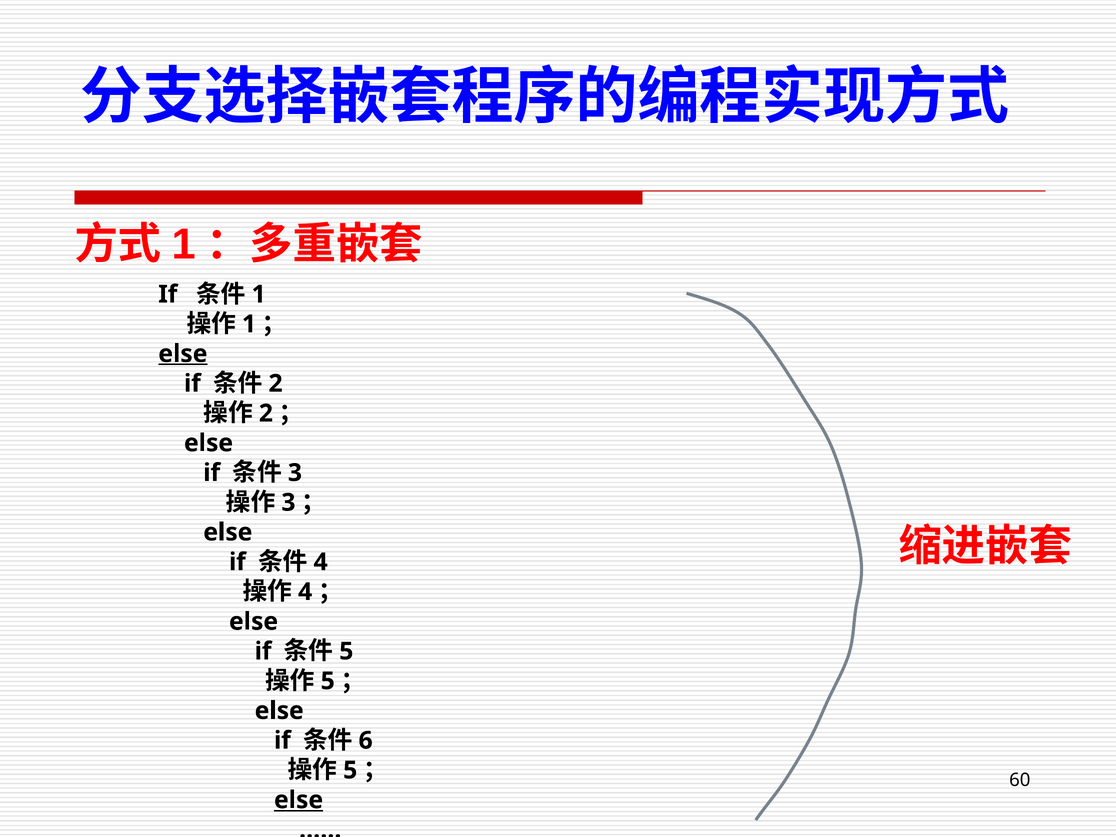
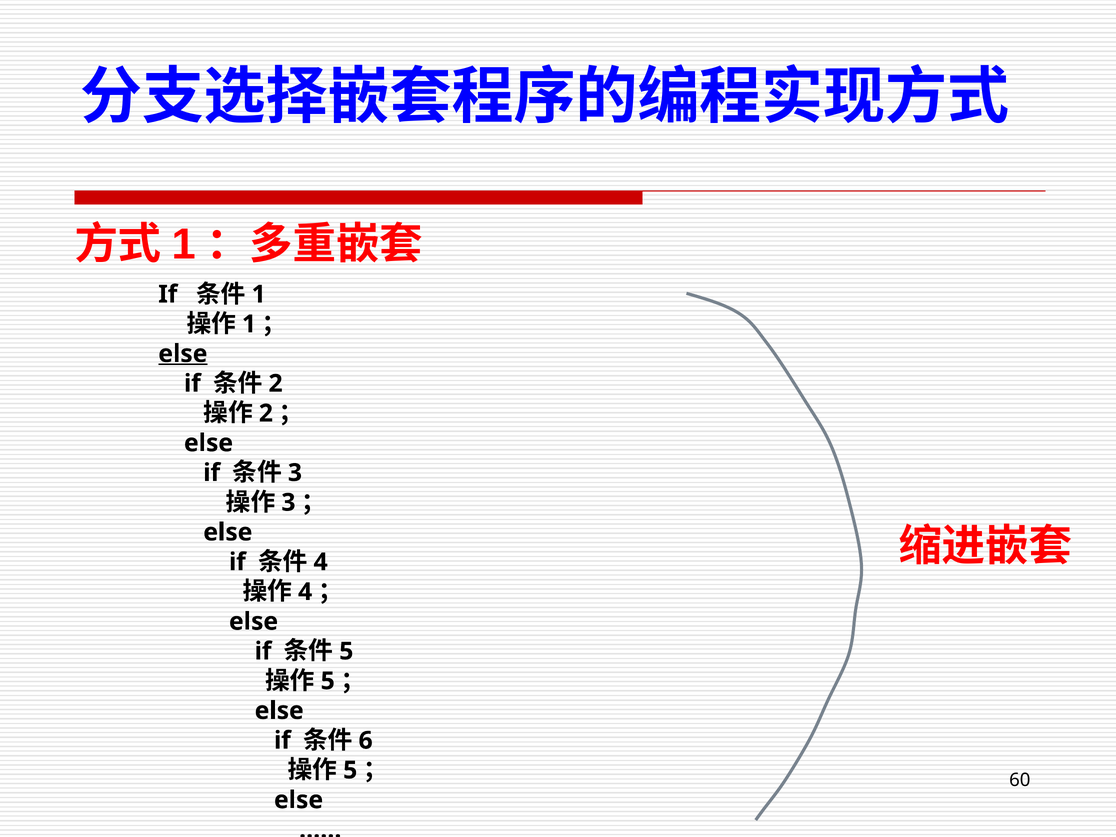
else at (299, 800) underline: present -> none
